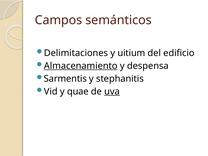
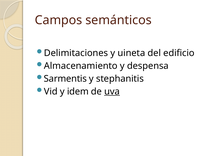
uitium: uitium -> uineta
Almacenamiento underline: present -> none
quae: quae -> idem
